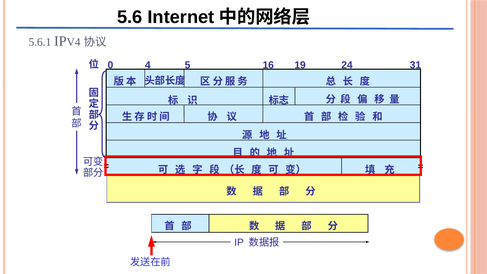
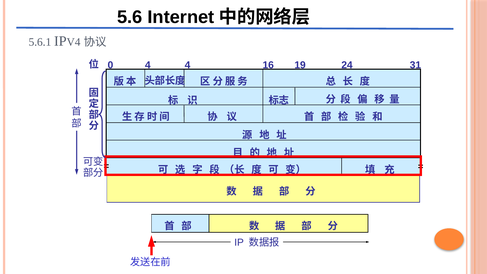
4 5: 5 -> 4
